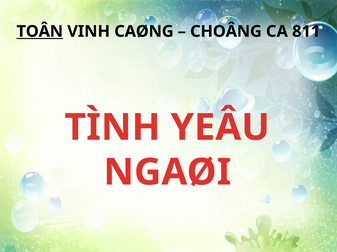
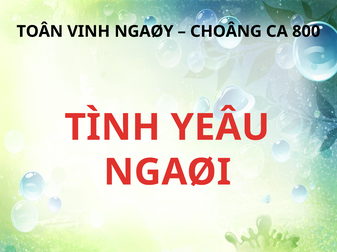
TOÂN underline: present -> none
CAØNG: CAØNG -> NGAØY
811: 811 -> 800
